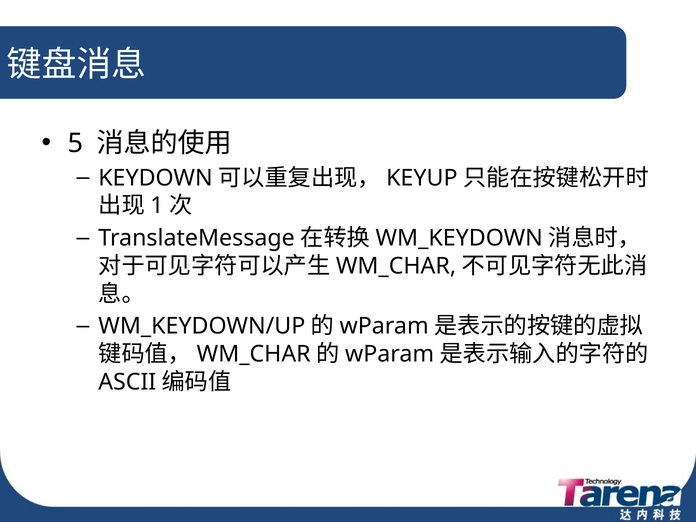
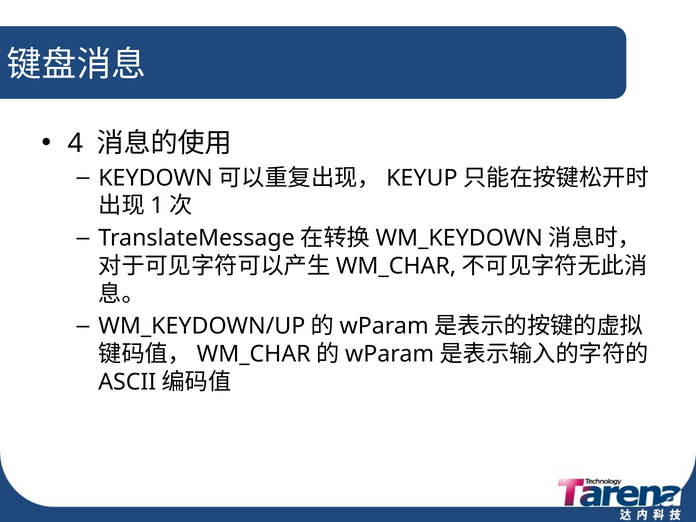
5: 5 -> 4
